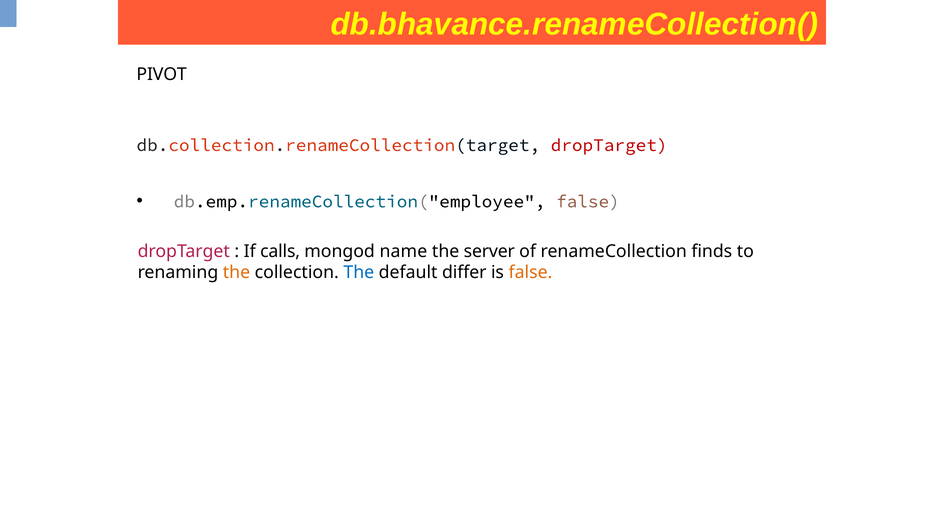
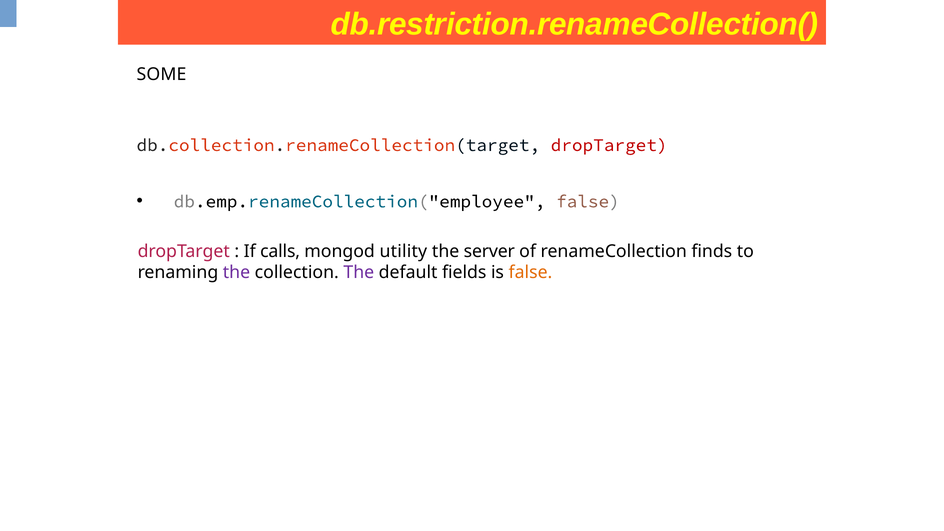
db.bhavance.renameCollection(: db.bhavance.renameCollection( -> db.restriction.renameCollection(
PIVOT: PIVOT -> SOME
name: name -> utility
the at (237, 273) colour: orange -> purple
The at (359, 273) colour: blue -> purple
differ: differ -> fields
